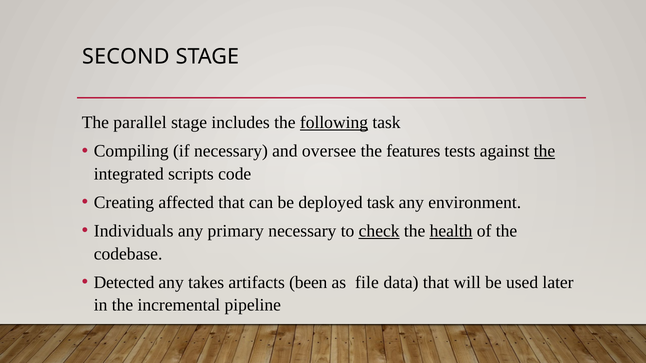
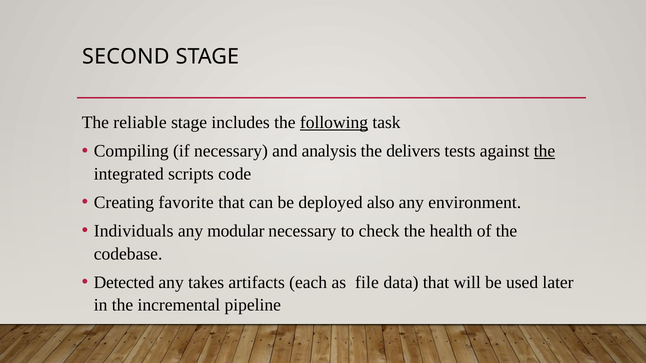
parallel: parallel -> reliable
oversee: oversee -> analysis
features: features -> delivers
affected: affected -> favorite
deployed task: task -> also
primary: primary -> modular
check underline: present -> none
health underline: present -> none
been: been -> each
